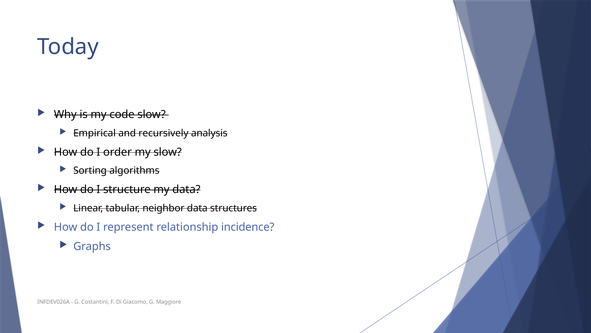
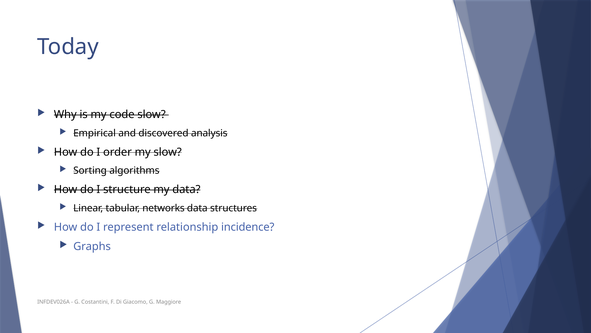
recursively: recursively -> discovered
neighbor: neighbor -> networks
